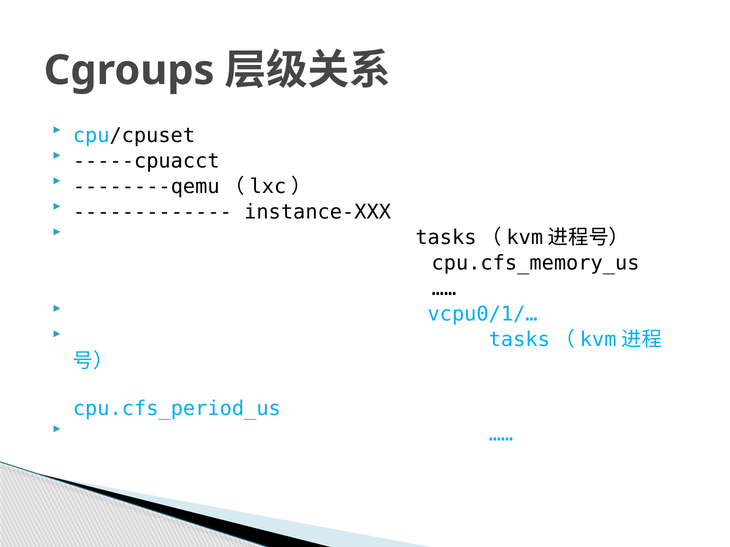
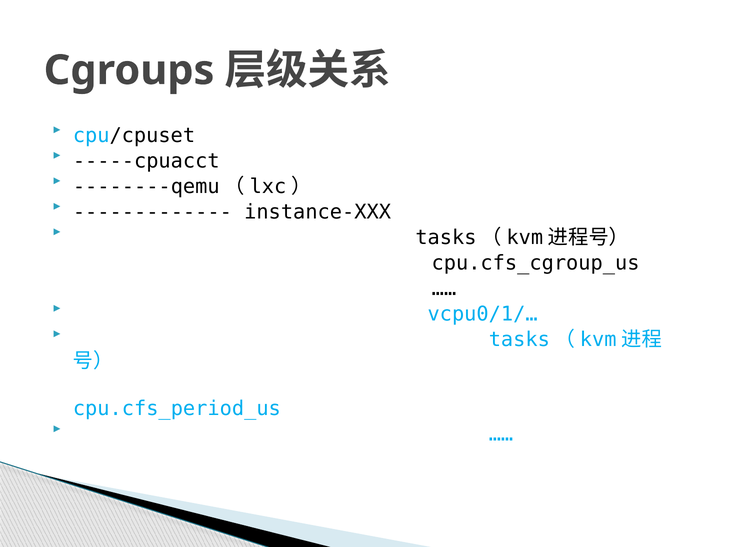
cpu.cfs_memory_us: cpu.cfs_memory_us -> cpu.cfs_cgroup_us
